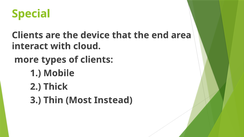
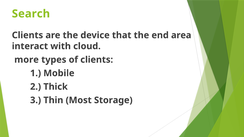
Special: Special -> Search
Instead: Instead -> Storage
